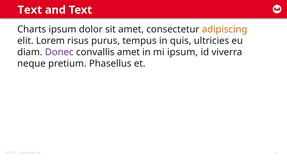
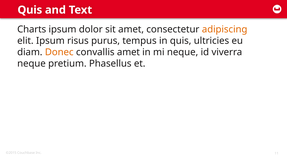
Text at (30, 10): Text -> Quis
elit Lorem: Lorem -> Ipsum
Donec colour: purple -> orange
mi ipsum: ipsum -> neque
